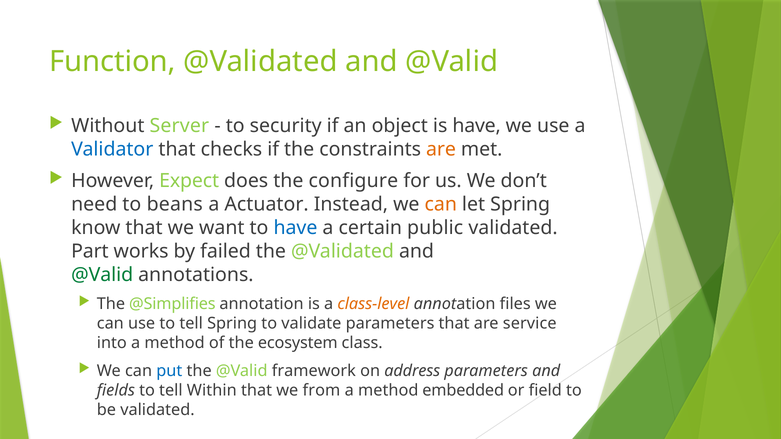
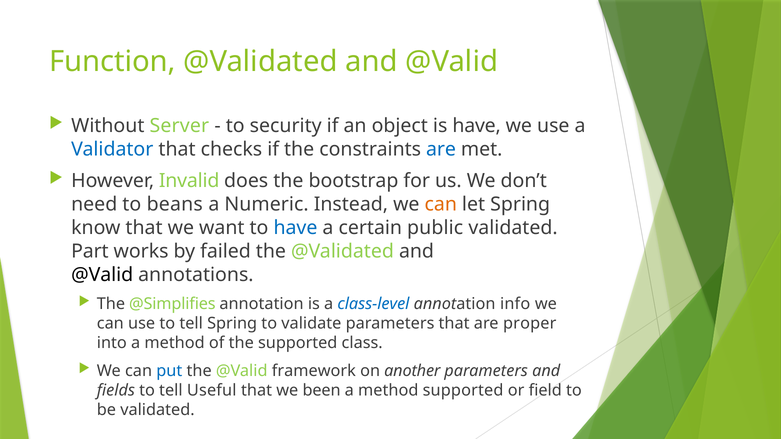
are at (441, 150) colour: orange -> blue
Expect: Expect -> Invalid
configure: configure -> bootstrap
Actuator: Actuator -> Numeric
@Valid at (102, 275) colour: green -> black
class-level colour: orange -> blue
files: files -> info
service: service -> proper
the ecosystem: ecosystem -> supported
address: address -> another
Within: Within -> Useful
from: from -> been
method embedded: embedded -> supported
